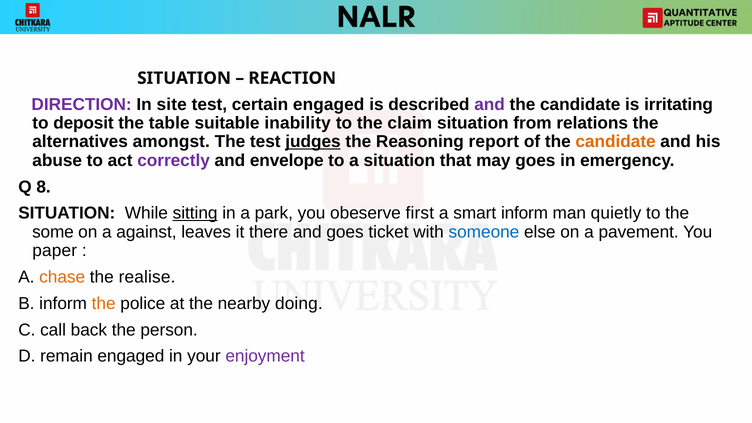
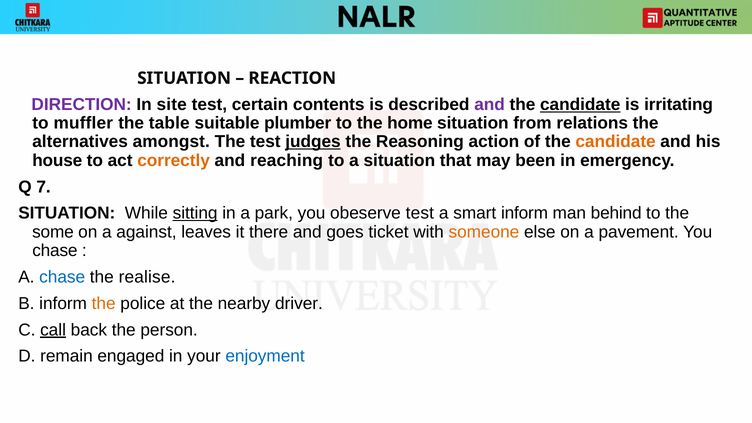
certain engaged: engaged -> contents
candidate at (580, 105) underline: none -> present
deposit: deposit -> muffler
inability: inability -> plumber
claim: claim -> home
report: report -> action
abuse: abuse -> house
correctly colour: purple -> orange
envelope: envelope -> reaching
may goes: goes -> been
8: 8 -> 7
obeserve first: first -> test
quietly: quietly -> behind
someone colour: blue -> orange
paper at (55, 251): paper -> chase
chase at (62, 277) colour: orange -> blue
doing: doing -> driver
call underline: none -> present
enjoyment colour: purple -> blue
